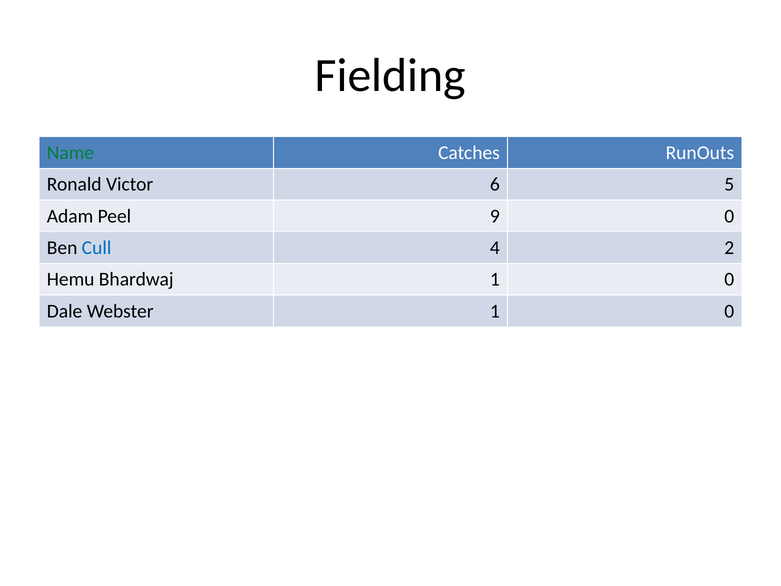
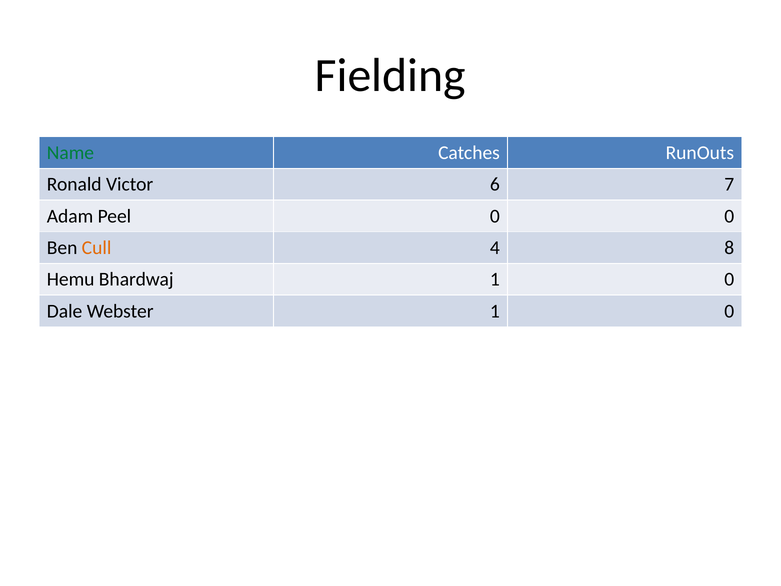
5: 5 -> 7
Peel 9: 9 -> 0
Cull colour: blue -> orange
2: 2 -> 8
